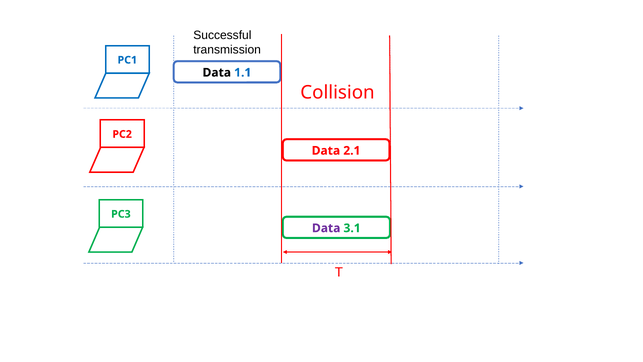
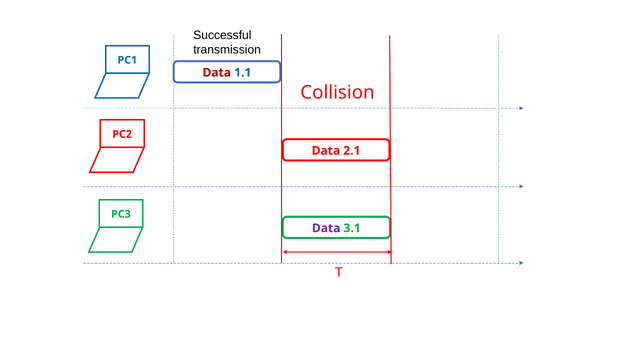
Data at (217, 73) colour: black -> red
